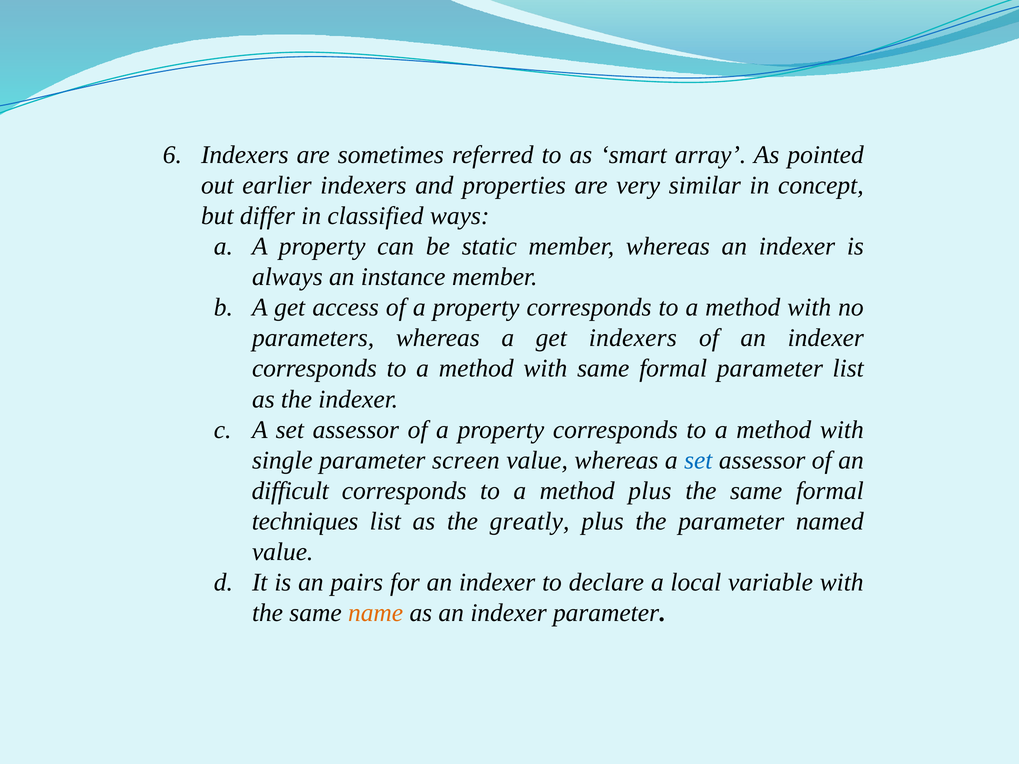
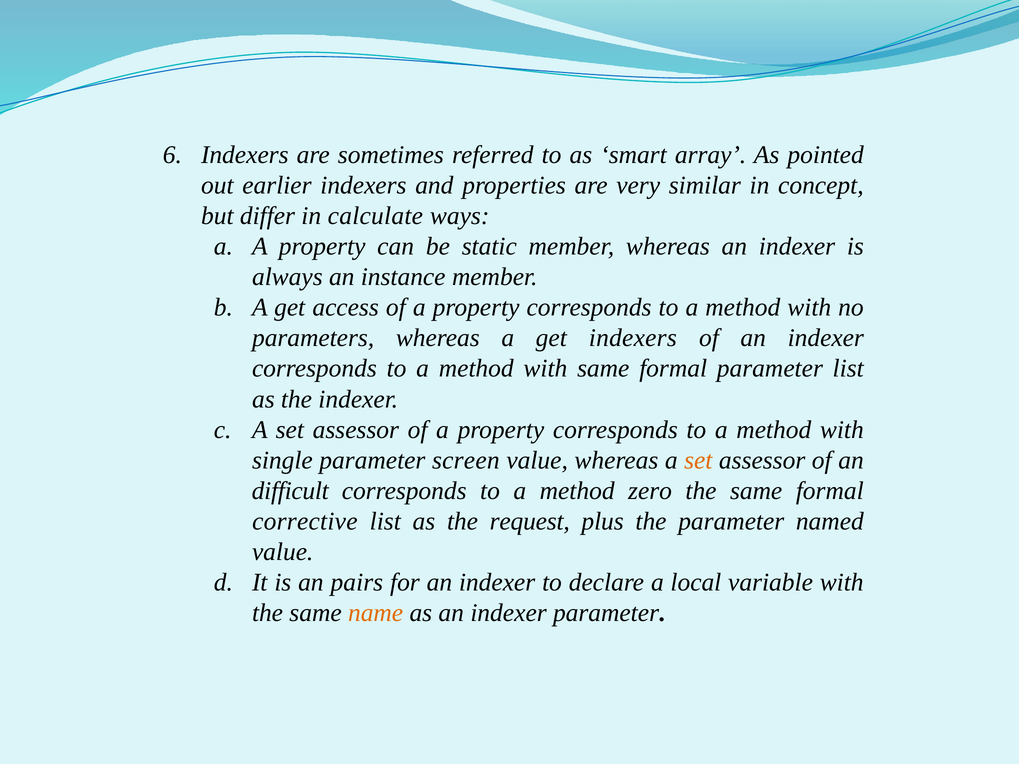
classified: classified -> calculate
set at (698, 460) colour: blue -> orange
method plus: plus -> zero
techniques: techniques -> corrective
greatly: greatly -> request
